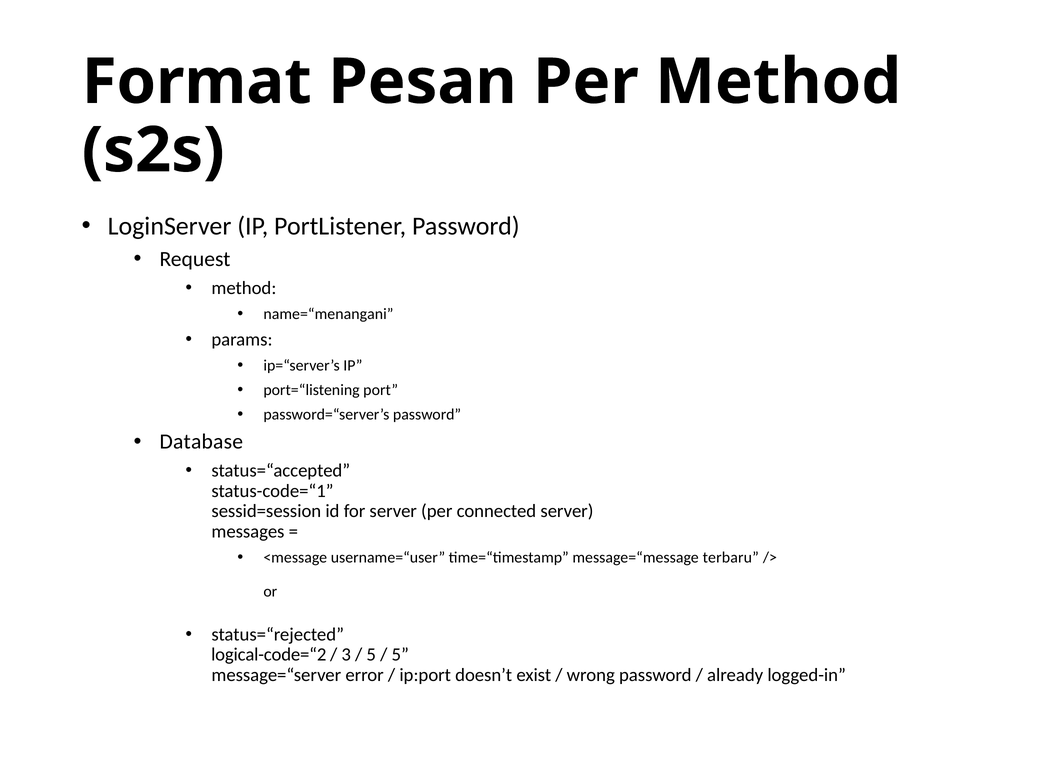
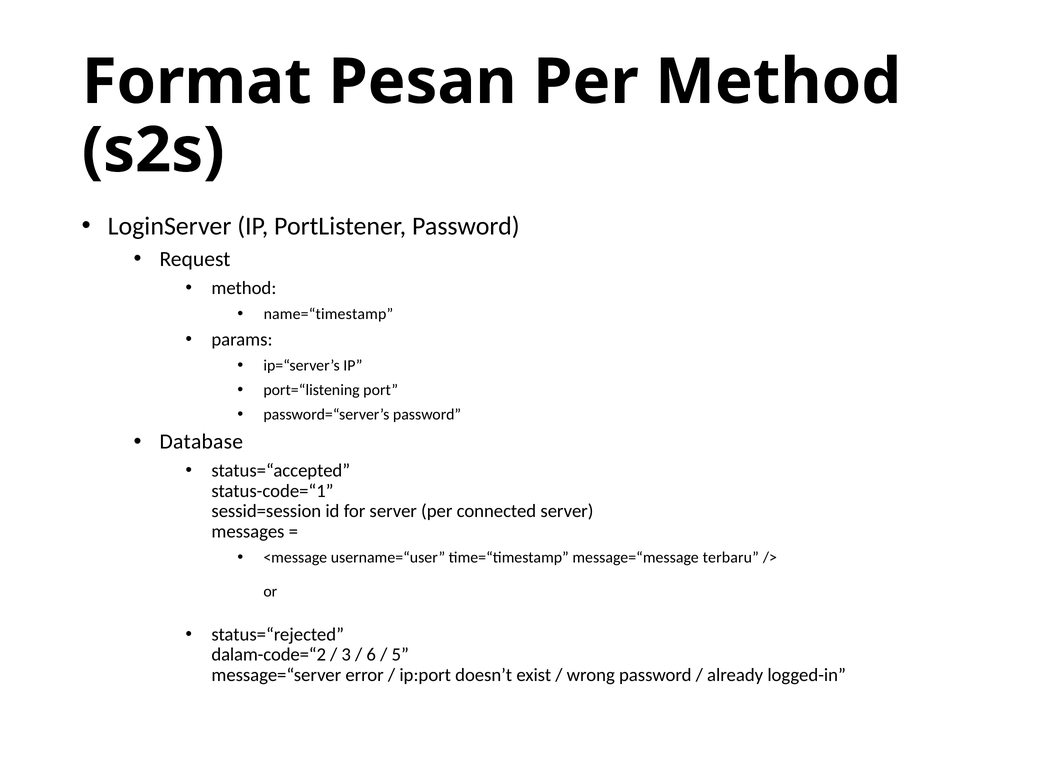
name=“menangani: name=“menangani -> name=“timestamp
logical-code=“2: logical-code=“2 -> dalam-code=“2
5 at (371, 655): 5 -> 6
